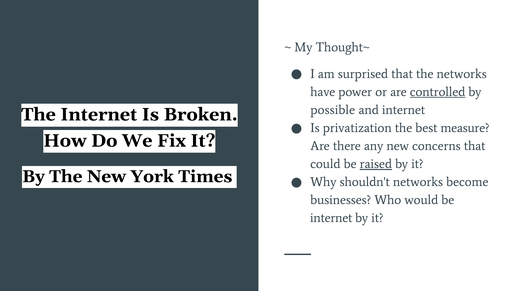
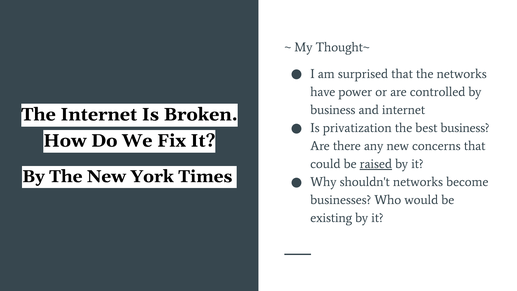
controlled underline: present -> none
possible at (333, 110): possible -> business
best measure: measure -> business
internet at (331, 218): internet -> existing
